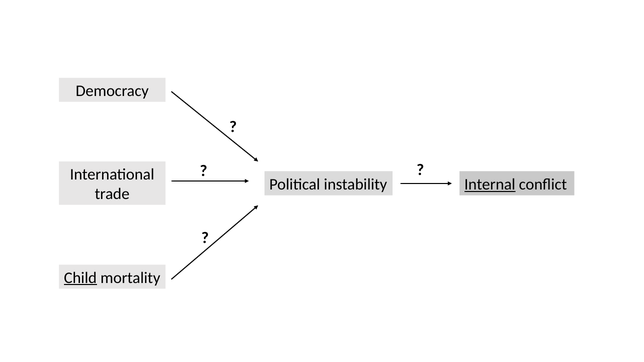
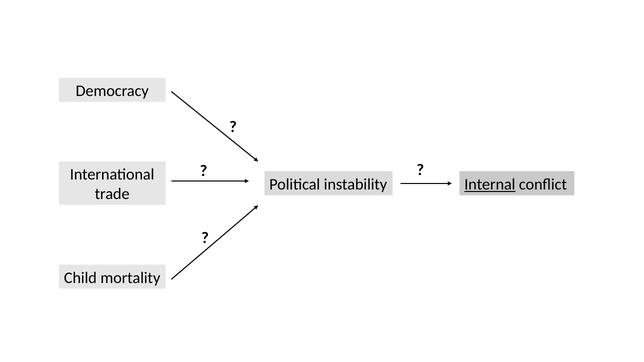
Child underline: present -> none
